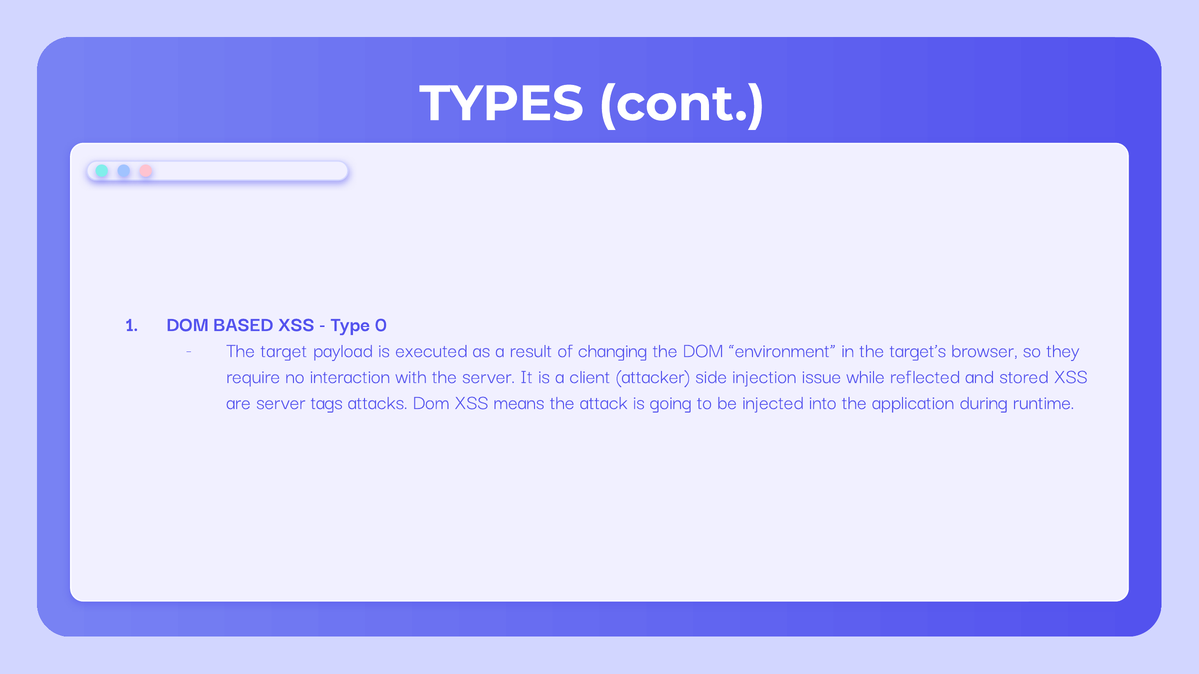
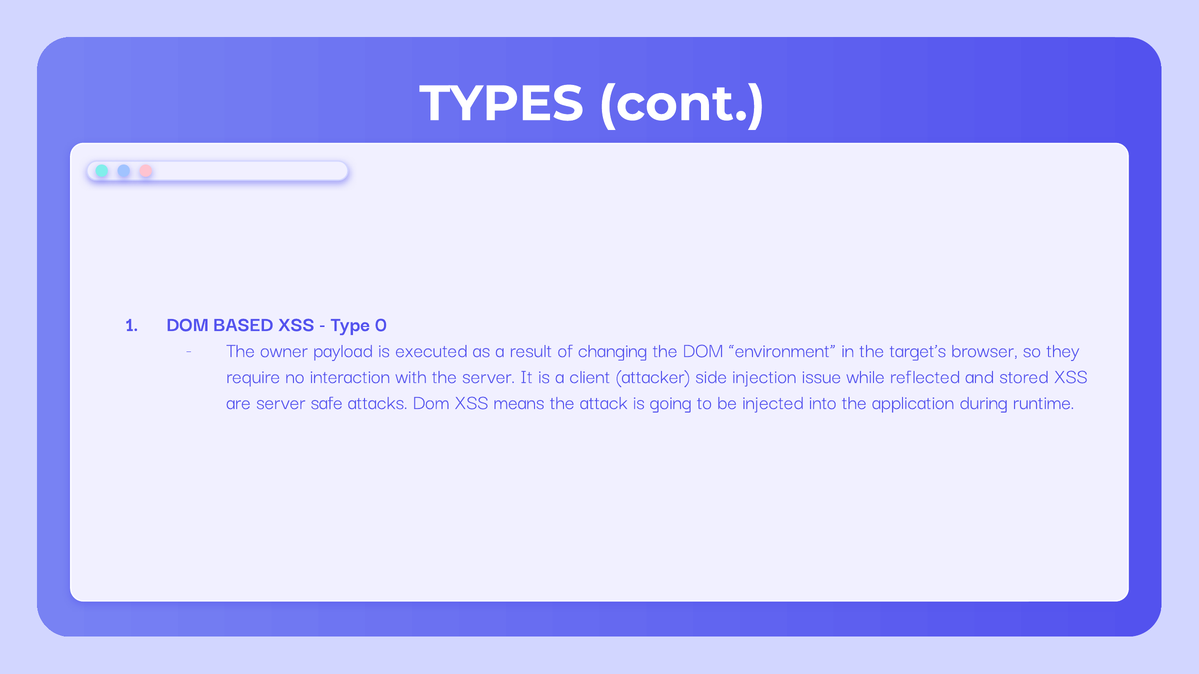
target: target -> owner
tags: tags -> safe
